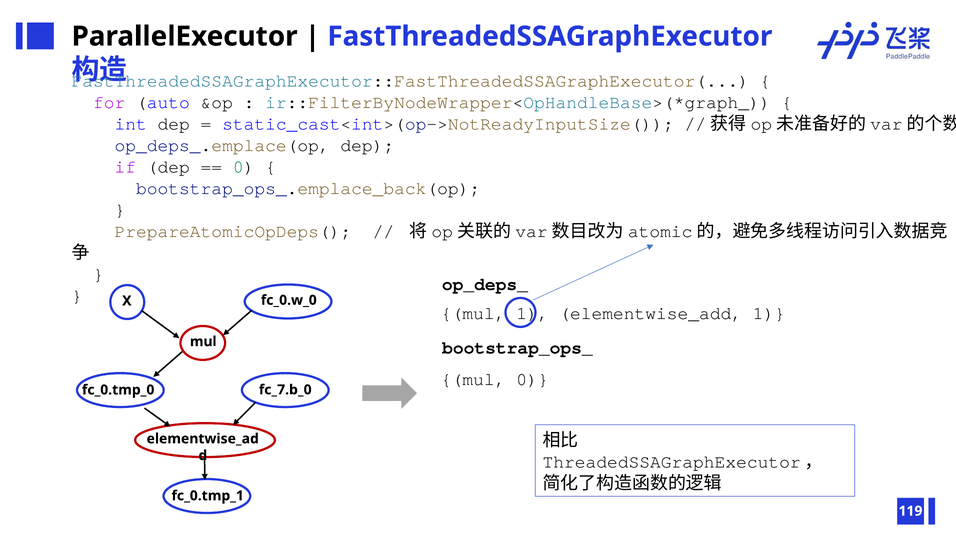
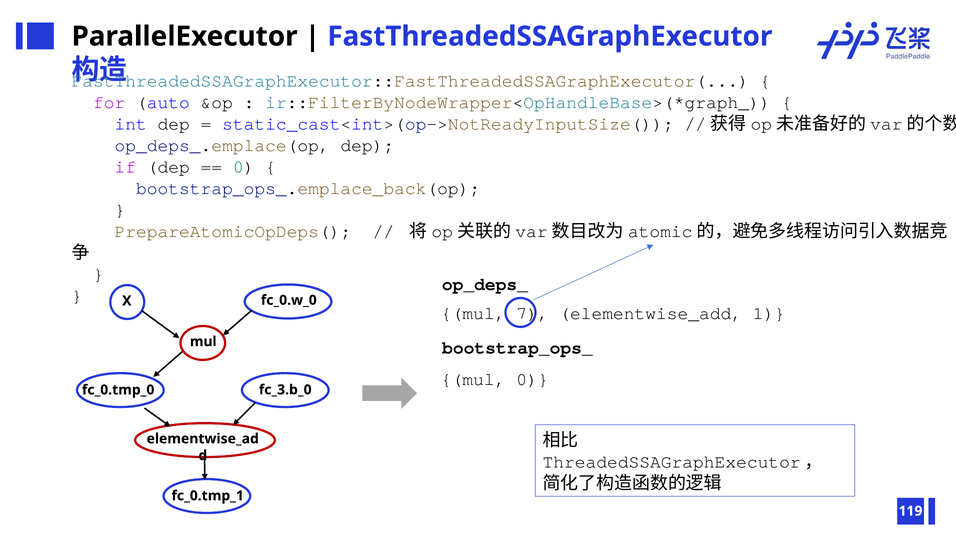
mul 1: 1 -> 7
fc_7.b_0: fc_7.b_0 -> fc_3.b_0
